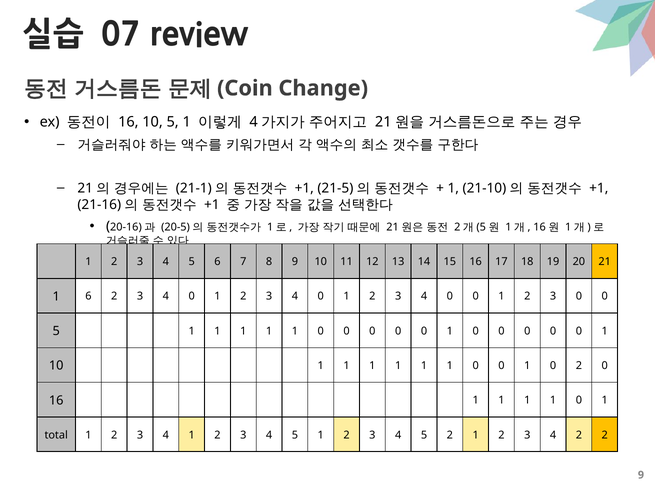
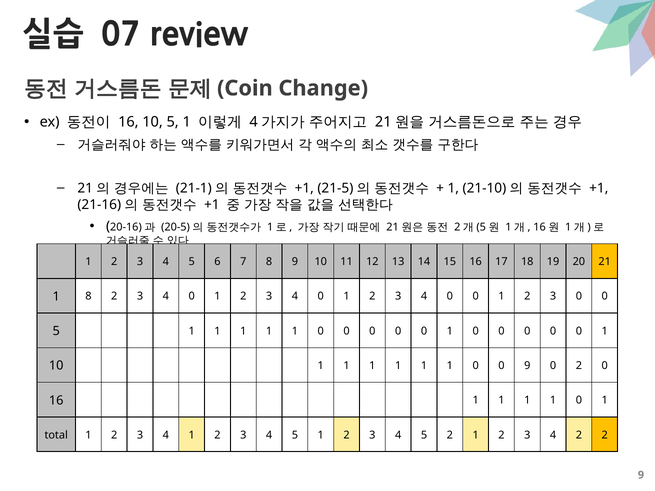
1 6: 6 -> 8
1 0 0 1: 1 -> 9
